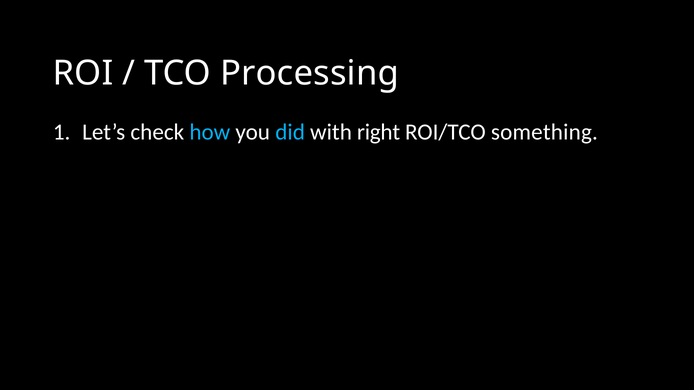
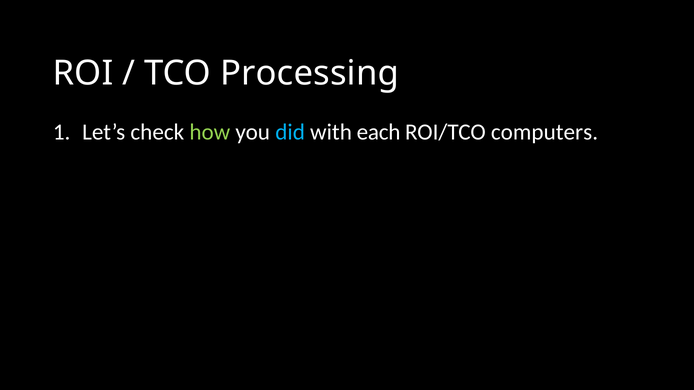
how colour: light blue -> light green
right: right -> each
something: something -> computers
